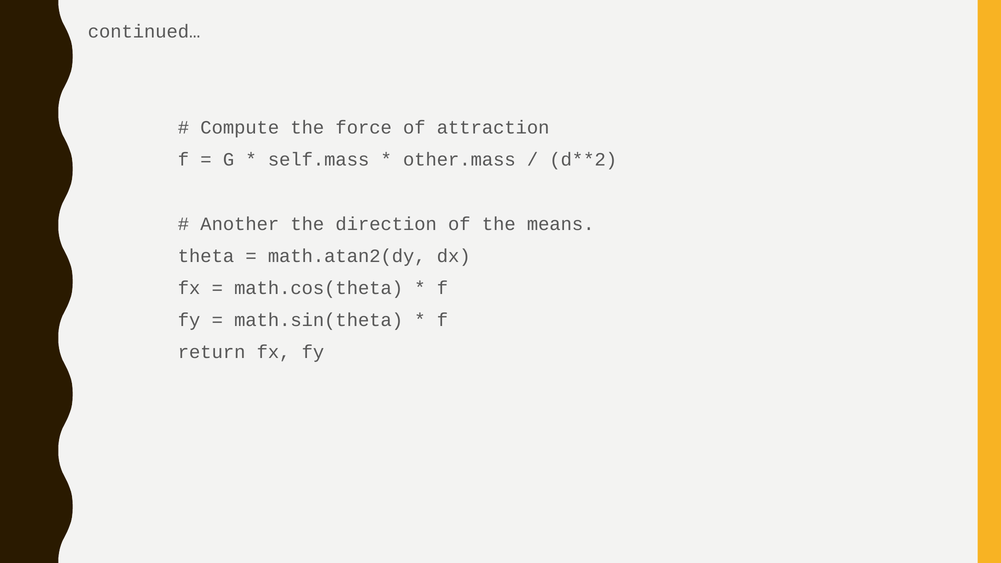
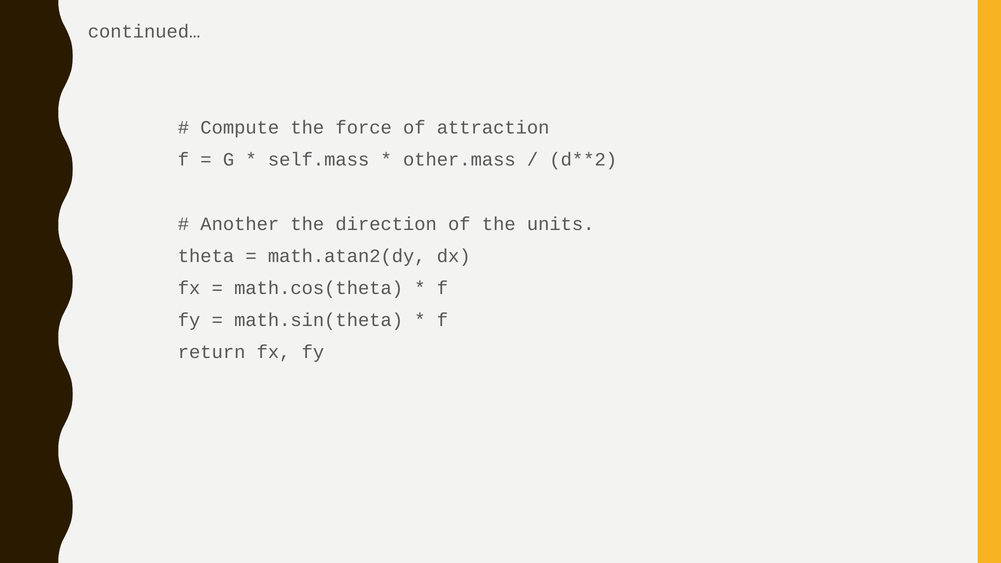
means: means -> units
